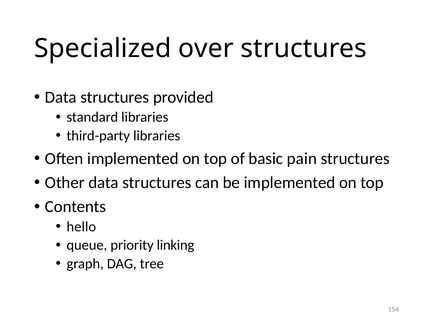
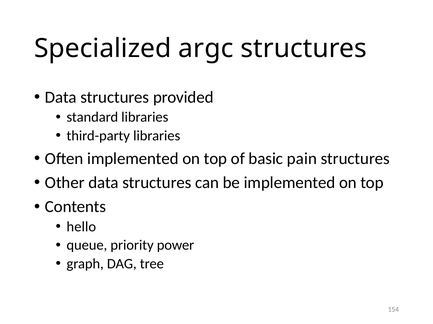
over: over -> argc
linking: linking -> power
